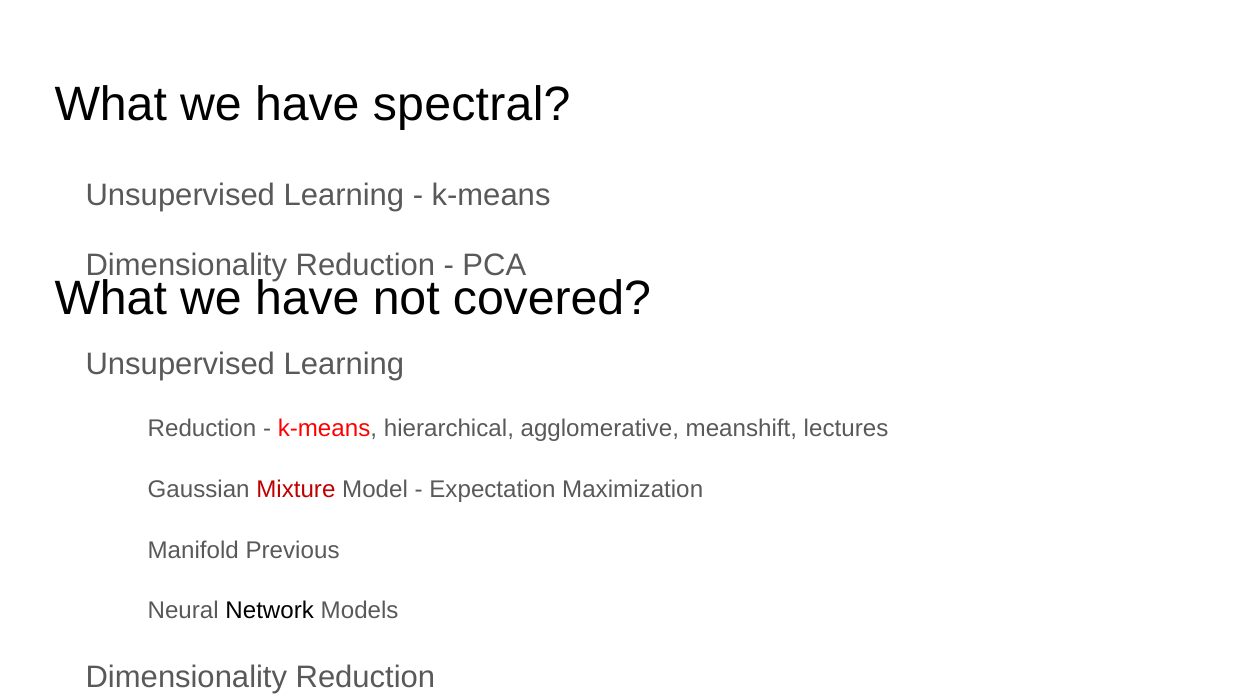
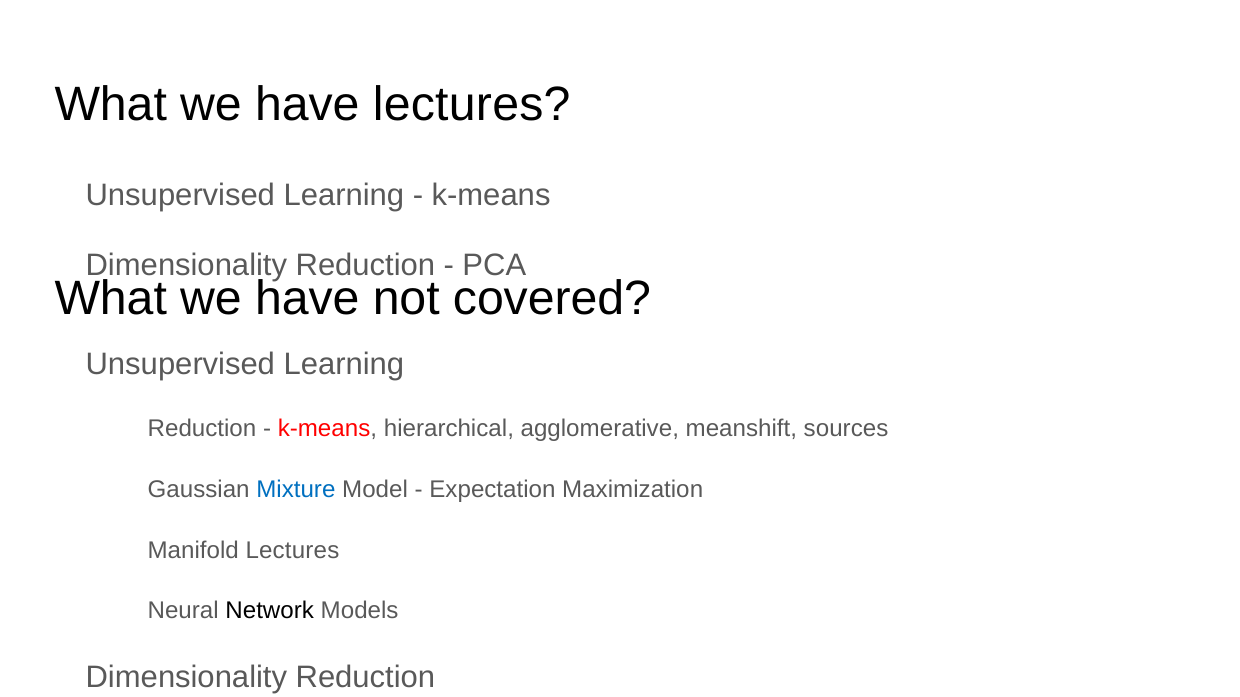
have spectral: spectral -> lectures
lectures: lectures -> sources
Mixture colour: red -> blue
Manifold Previous: Previous -> Lectures
